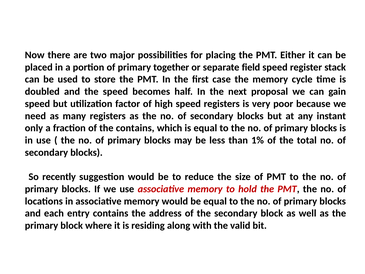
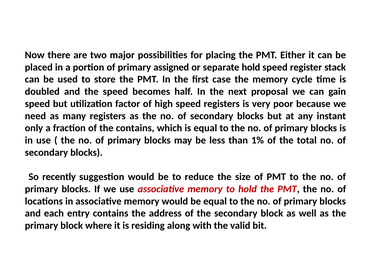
together: together -> assigned
separate field: field -> hold
